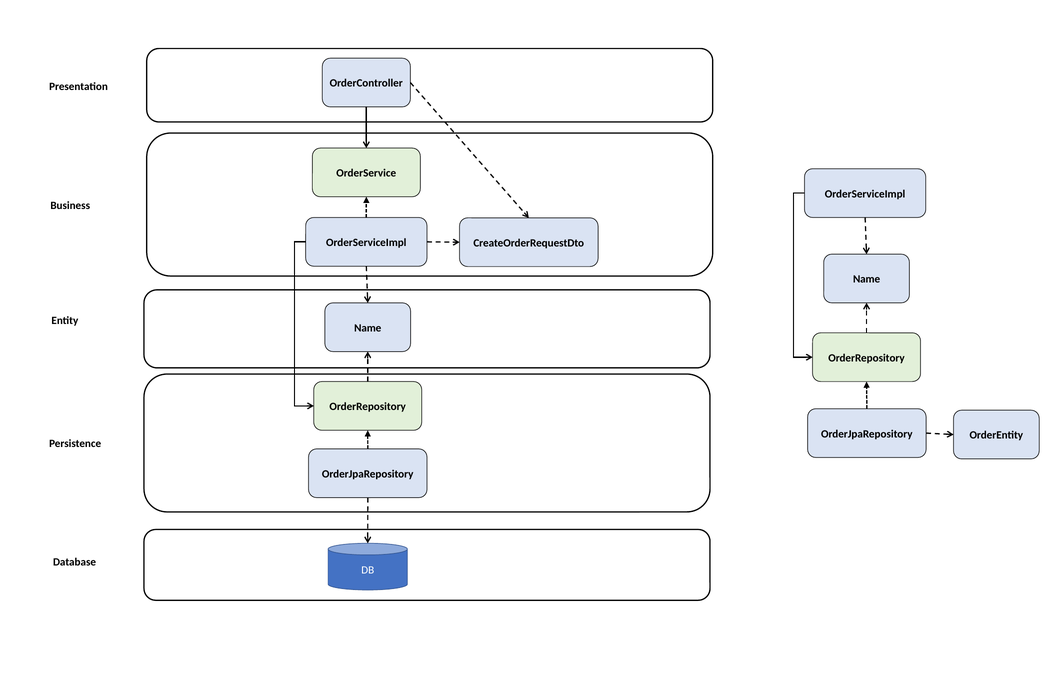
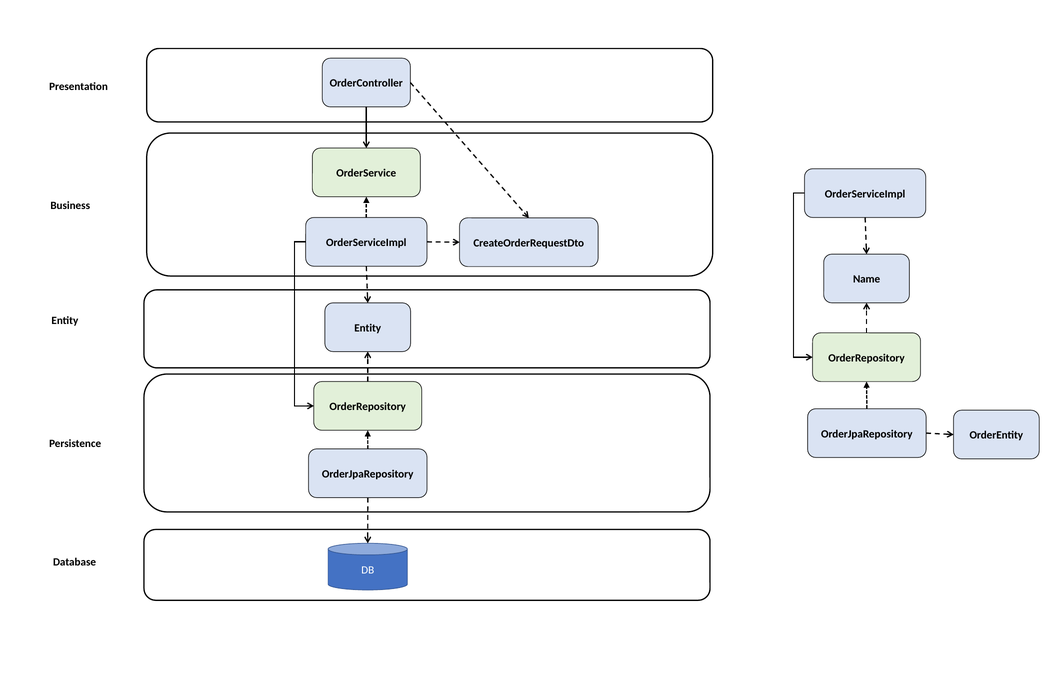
Name at (368, 328): Name -> Entity
